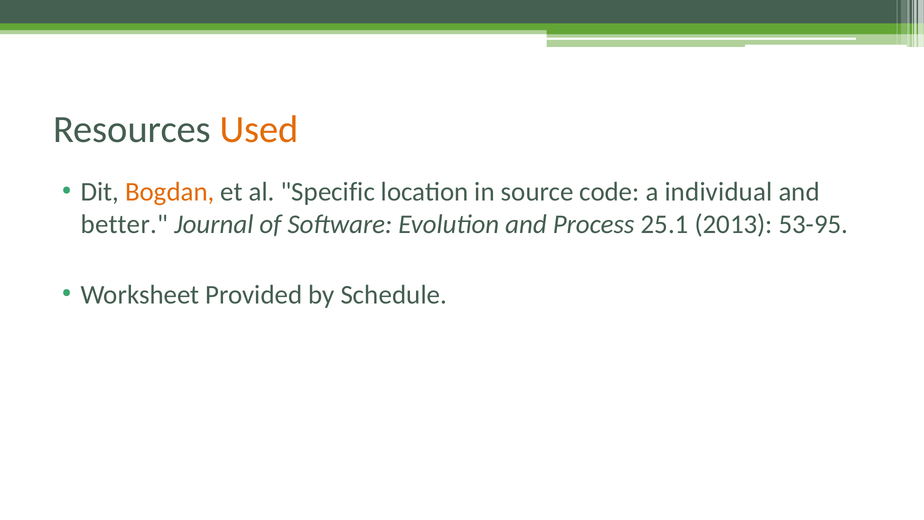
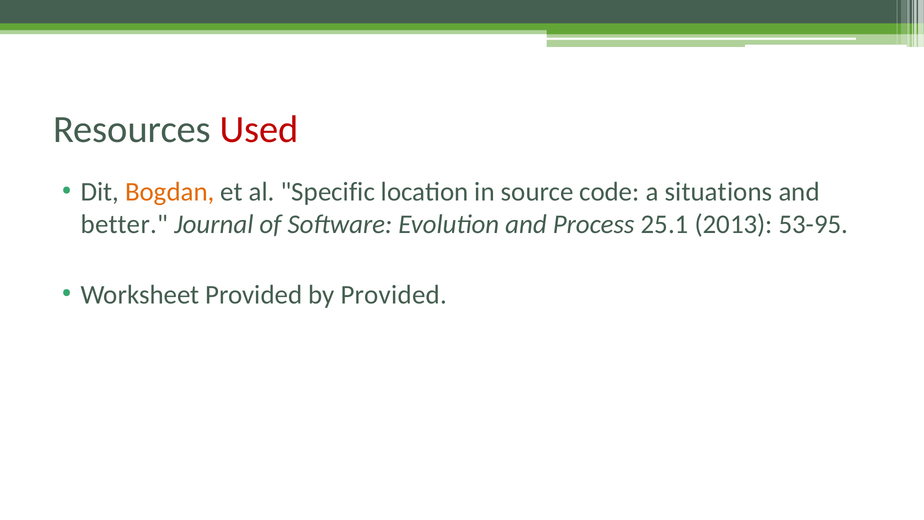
Used colour: orange -> red
individual: individual -> situations
by Schedule: Schedule -> Provided
